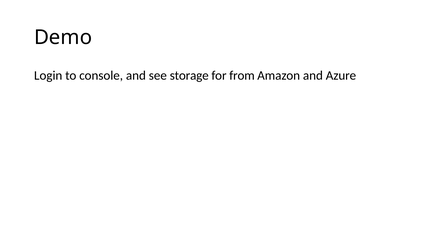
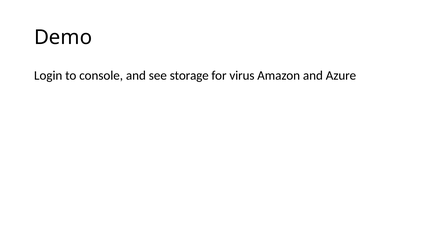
from: from -> virus
